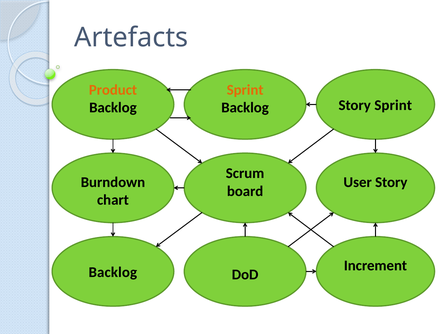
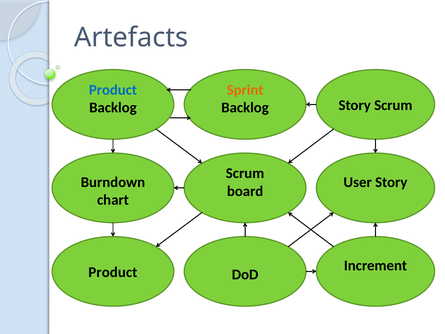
Product at (113, 90) colour: orange -> blue
Backlog Story Sprint: Sprint -> Scrum
Backlog at (113, 272): Backlog -> Product
